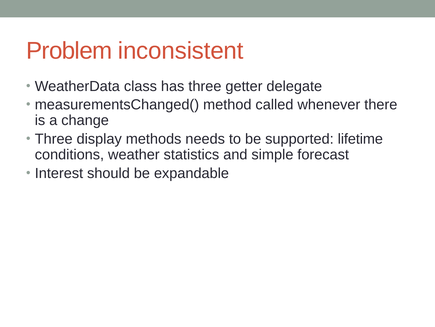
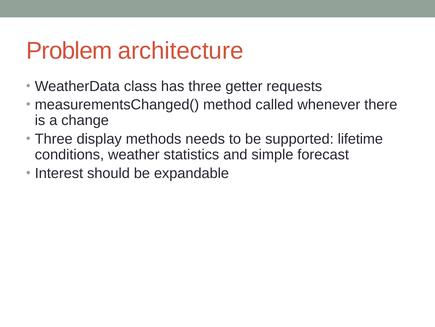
inconsistent: inconsistent -> architecture
delegate: delegate -> requests
